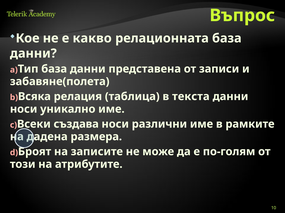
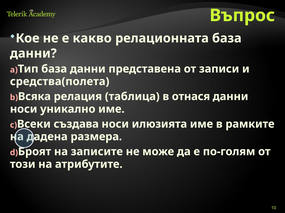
забавяне(полета: забавяне(полета -> средства(полета
текста: текста -> отнася
различни: различни -> илюзията
